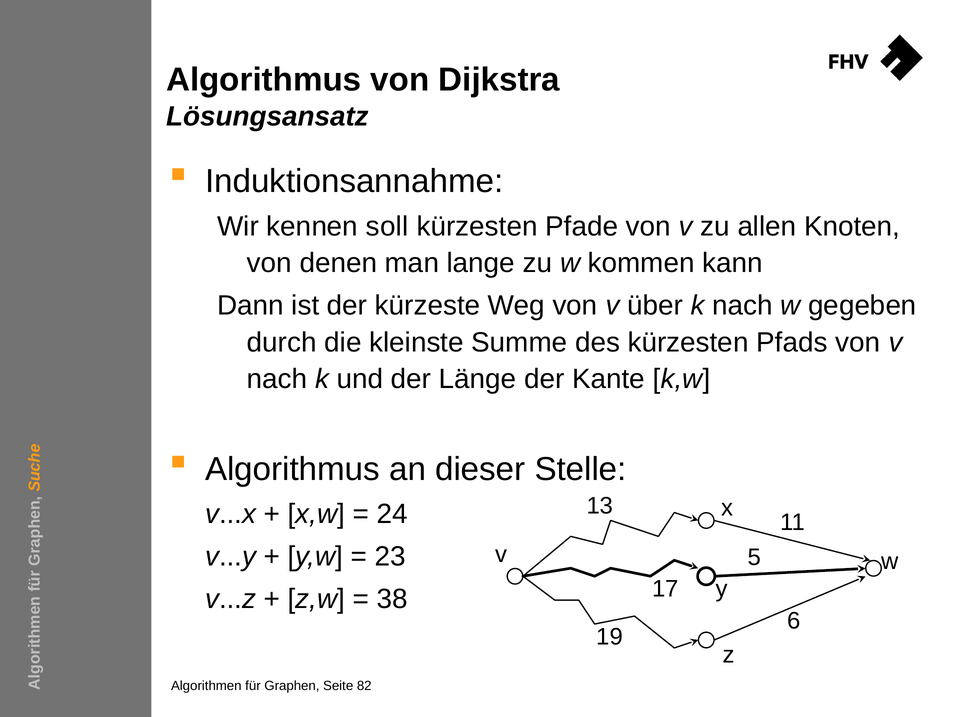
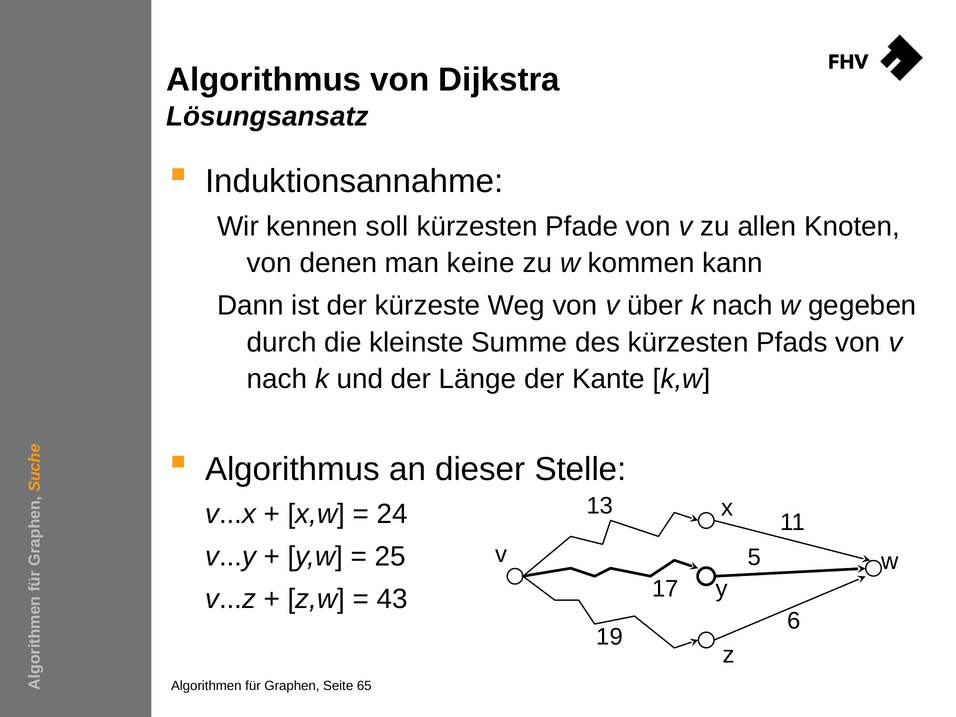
lange: lange -> keine
23: 23 -> 25
38: 38 -> 43
82: 82 -> 65
